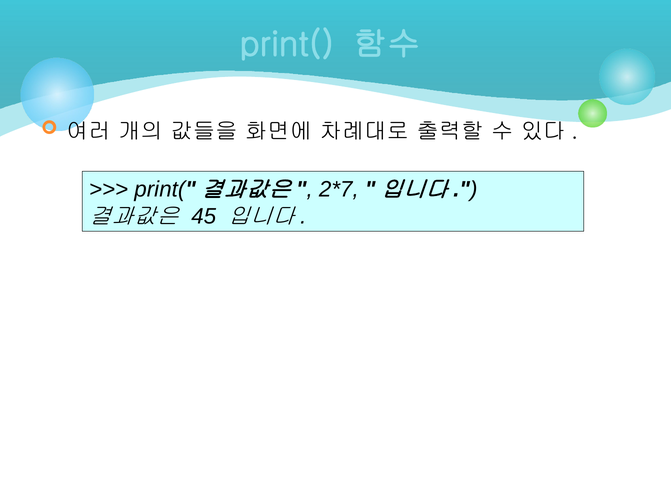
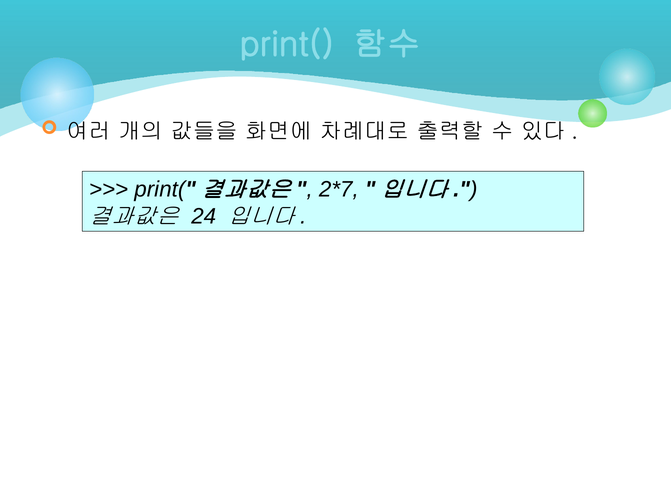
45: 45 -> 24
